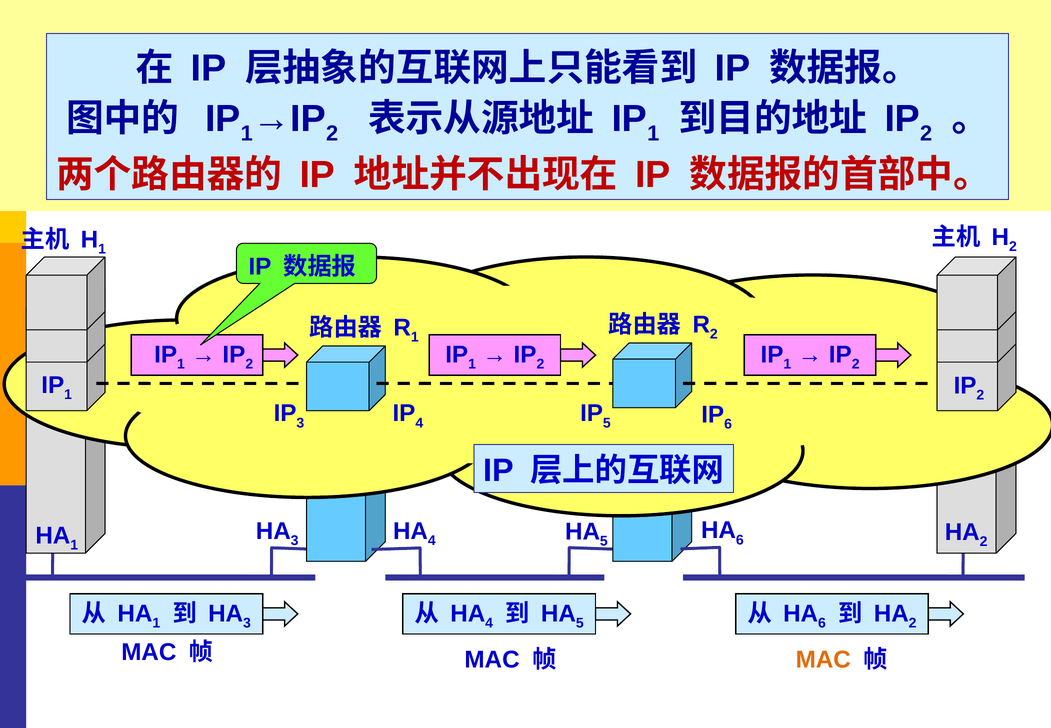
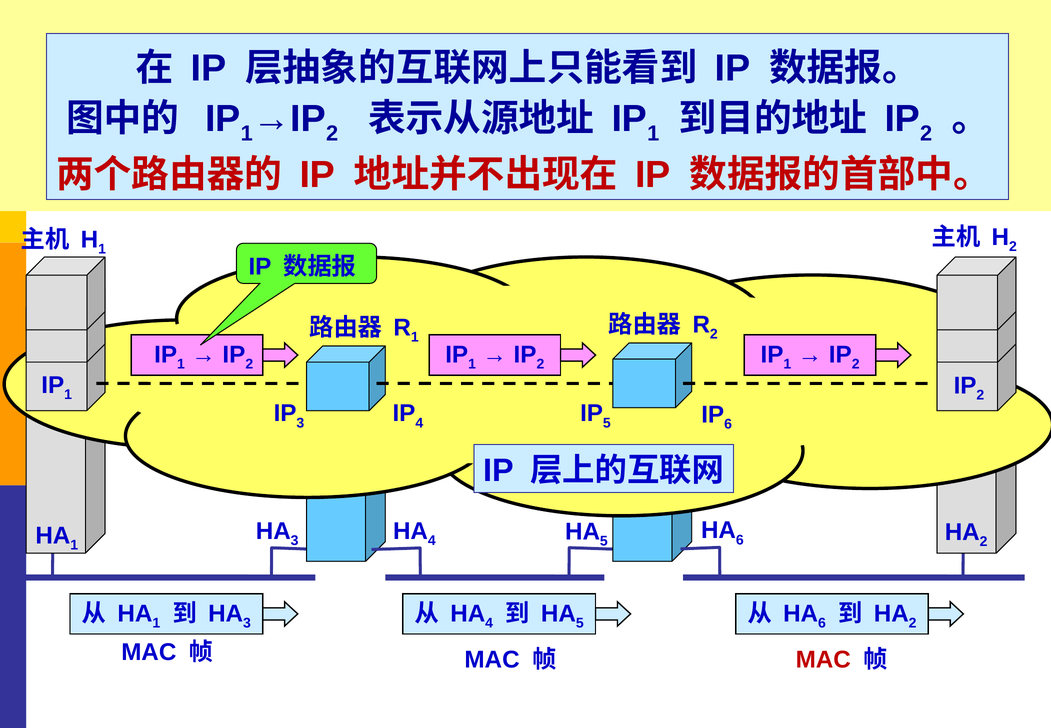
MAC at (823, 659) colour: orange -> red
